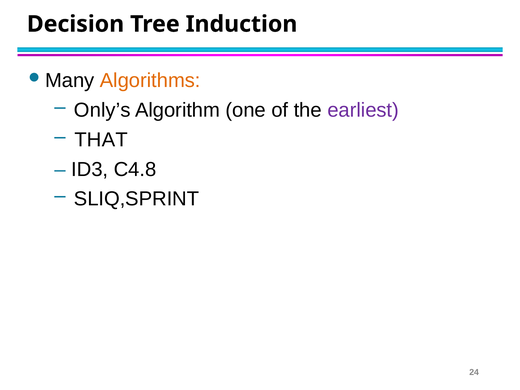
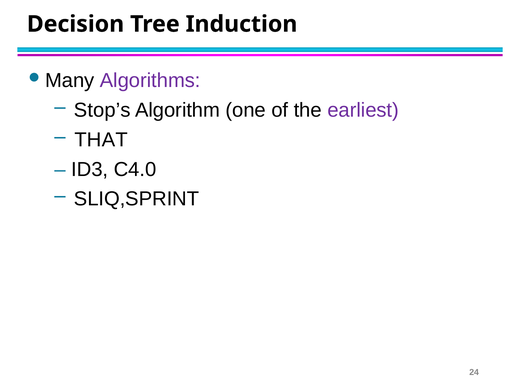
Algorithms colour: orange -> purple
Only’s: Only’s -> Stop’s
C4.8: C4.8 -> C4.0
